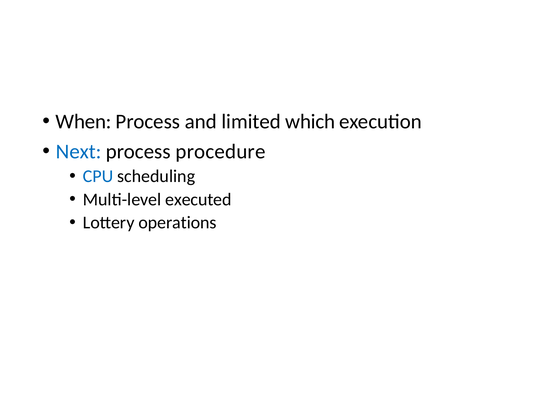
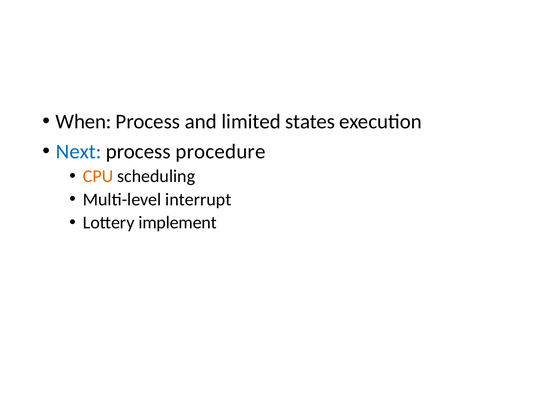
which: which -> states
CPU colour: blue -> orange
executed: executed -> interrupt
operations: operations -> implement
